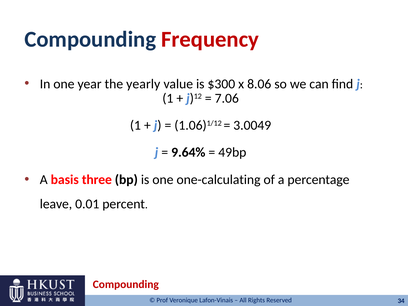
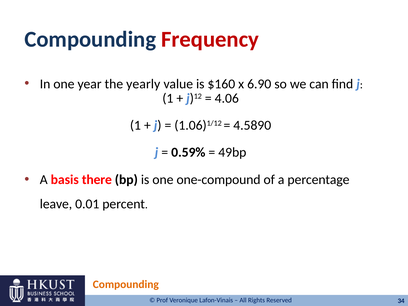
$300: $300 -> $160
8.06: 8.06 -> 6.90
7.06: 7.06 -> 4.06
3.0049: 3.0049 -> 4.5890
9.64%: 9.64% -> 0.59%
three: three -> there
one-calculating: one-calculating -> one-compound
Compounding at (126, 284) colour: red -> orange
